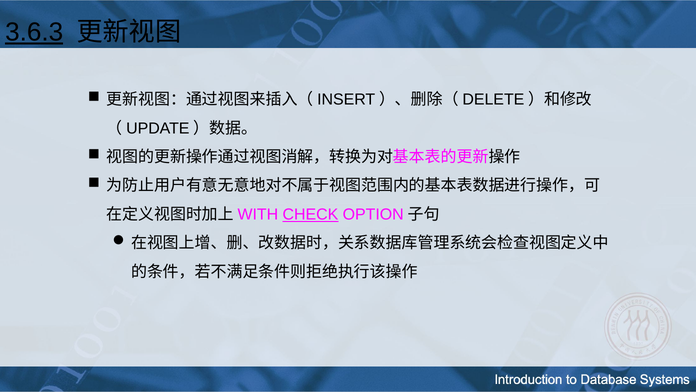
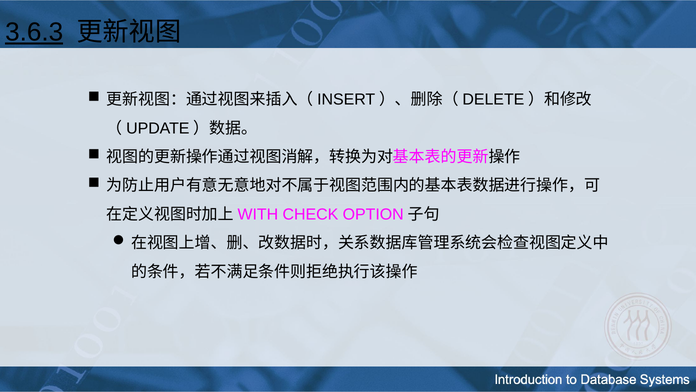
CHECK underline: present -> none
